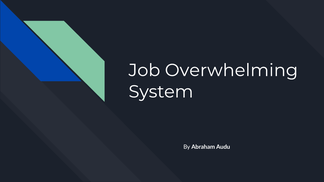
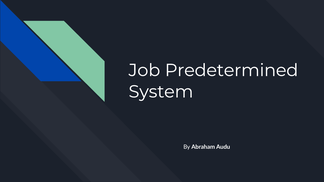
Overwhelming: Overwhelming -> Predetermined
